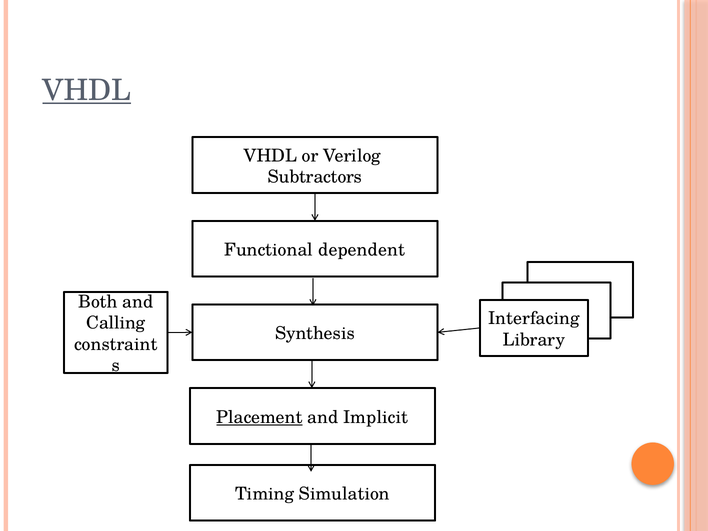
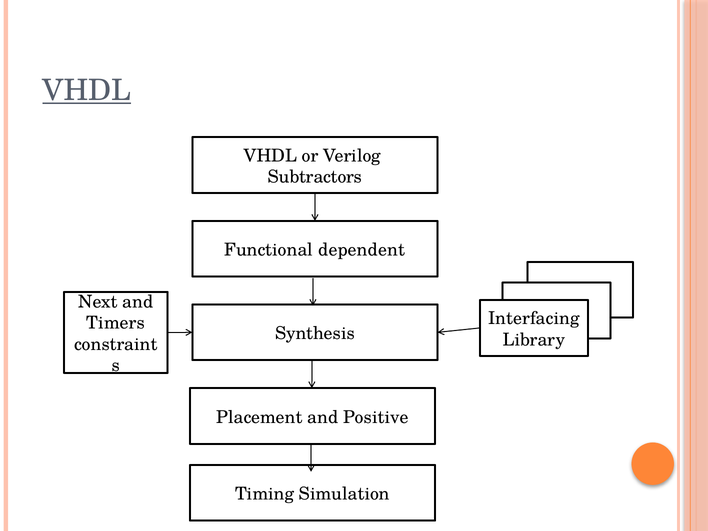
Both: Both -> Next
Calling: Calling -> Timers
Placement underline: present -> none
Implicit: Implicit -> Positive
